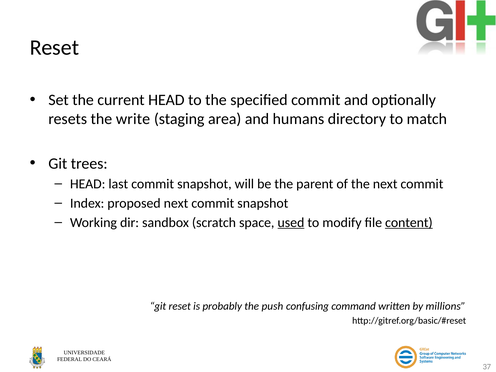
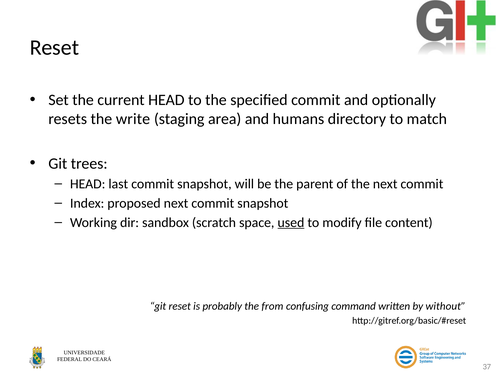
content underline: present -> none
push: push -> from
millions: millions -> without
